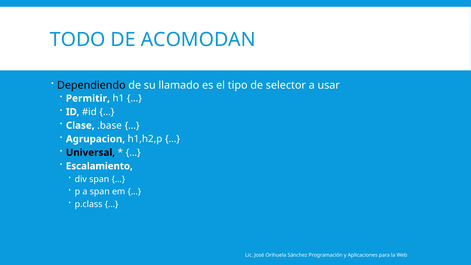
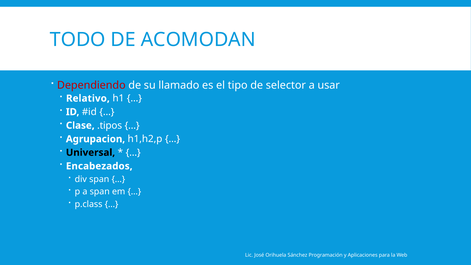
Dependiendo colour: black -> red
Permitir: Permitir -> Relativo
.base: .base -> .tipos
Escalamiento: Escalamiento -> Encabezados
